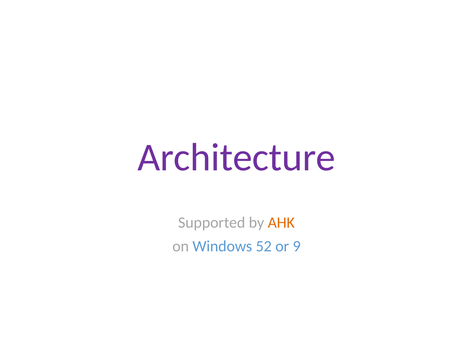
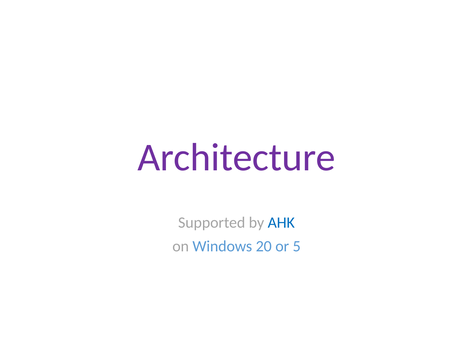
AHK colour: orange -> blue
52: 52 -> 20
9: 9 -> 5
